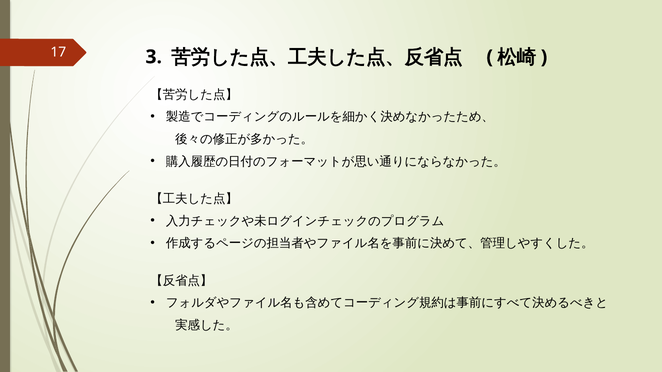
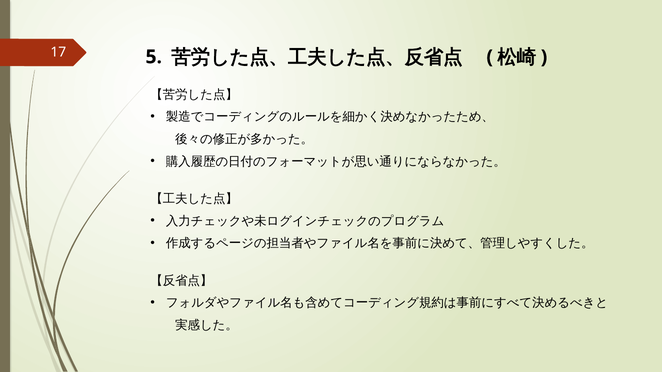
3: 3 -> 5
